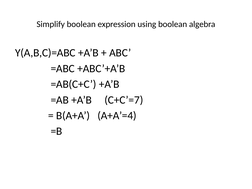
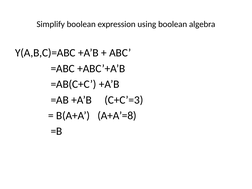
C+C’=7: C+C’=7 -> C+C’=3
A+A’=4: A+A’=4 -> A+A’=8
